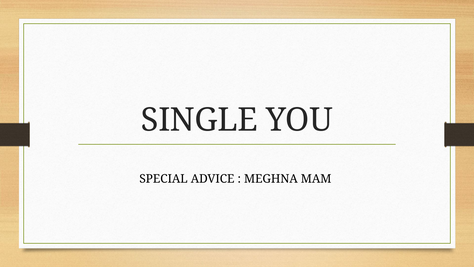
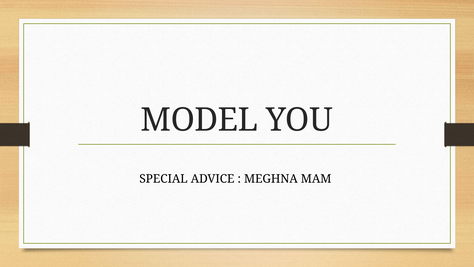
SINGLE: SINGLE -> MODEL
